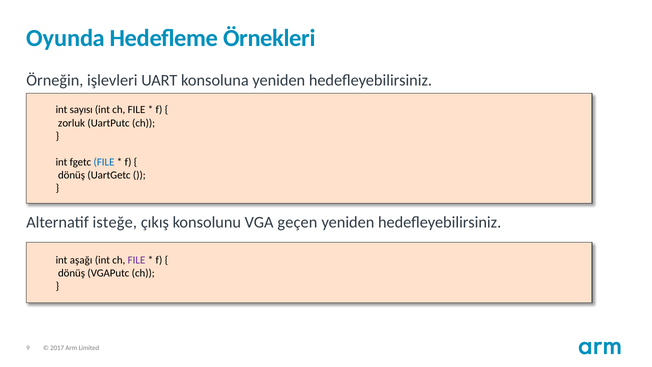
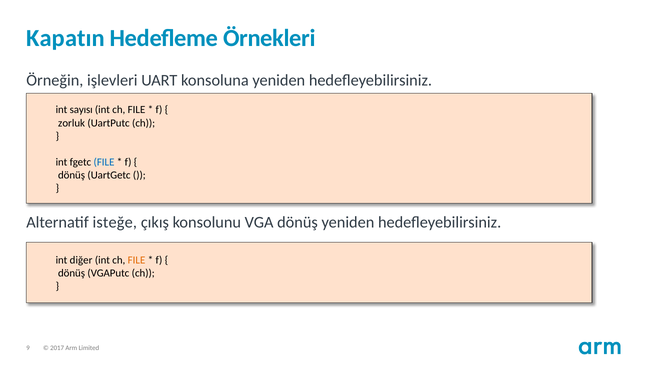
Oyunda: Oyunda -> Kapatın
VGA geçen: geçen -> dönüş
aşağı: aşağı -> diğer
FILE at (137, 260) colour: purple -> orange
